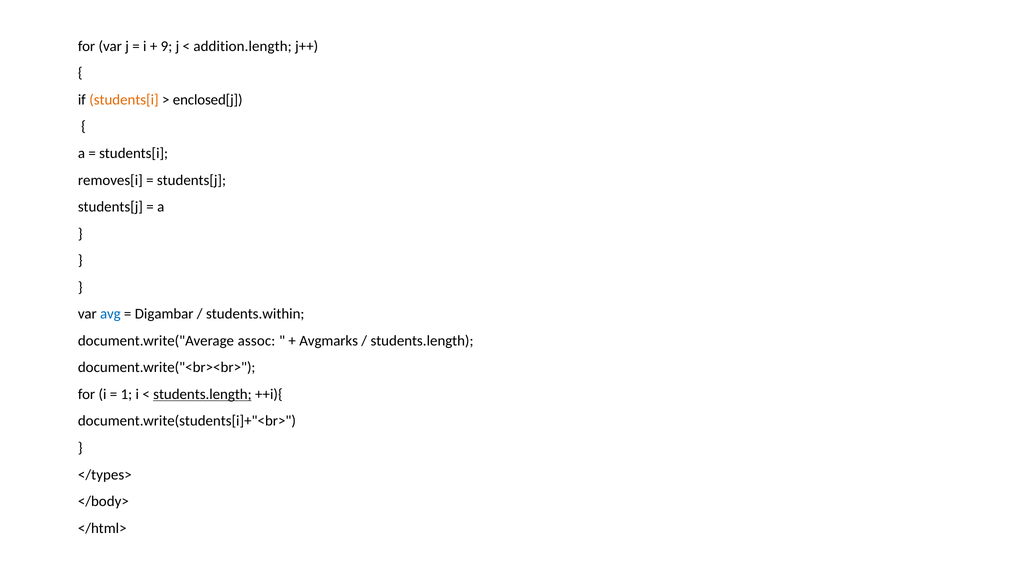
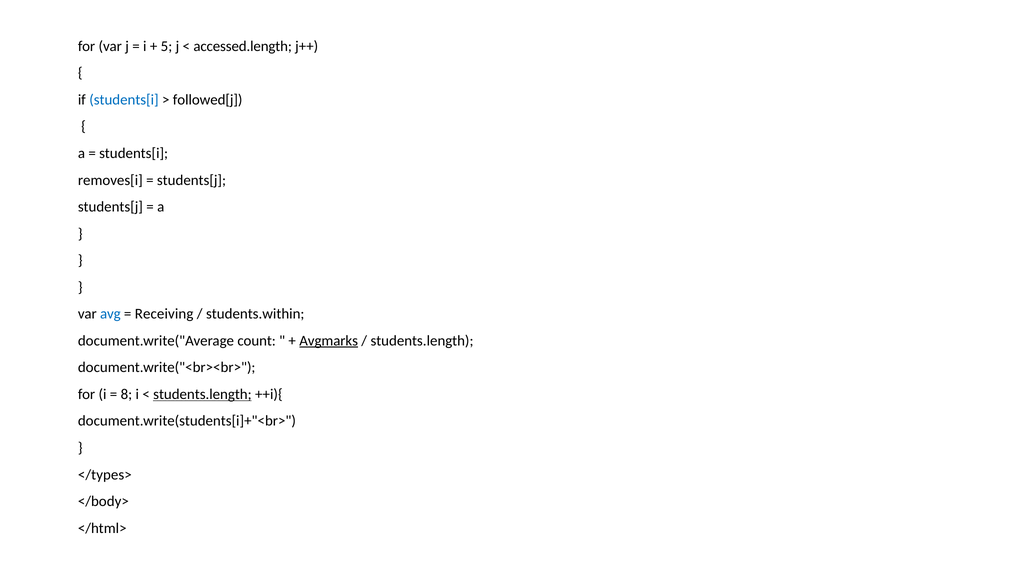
9: 9 -> 5
addition.length: addition.length -> accessed.length
students[i at (124, 100) colour: orange -> blue
enclosed[j: enclosed[j -> followed[j
Digambar: Digambar -> Receiving
assoc: assoc -> count
Avgmarks underline: none -> present
1: 1 -> 8
